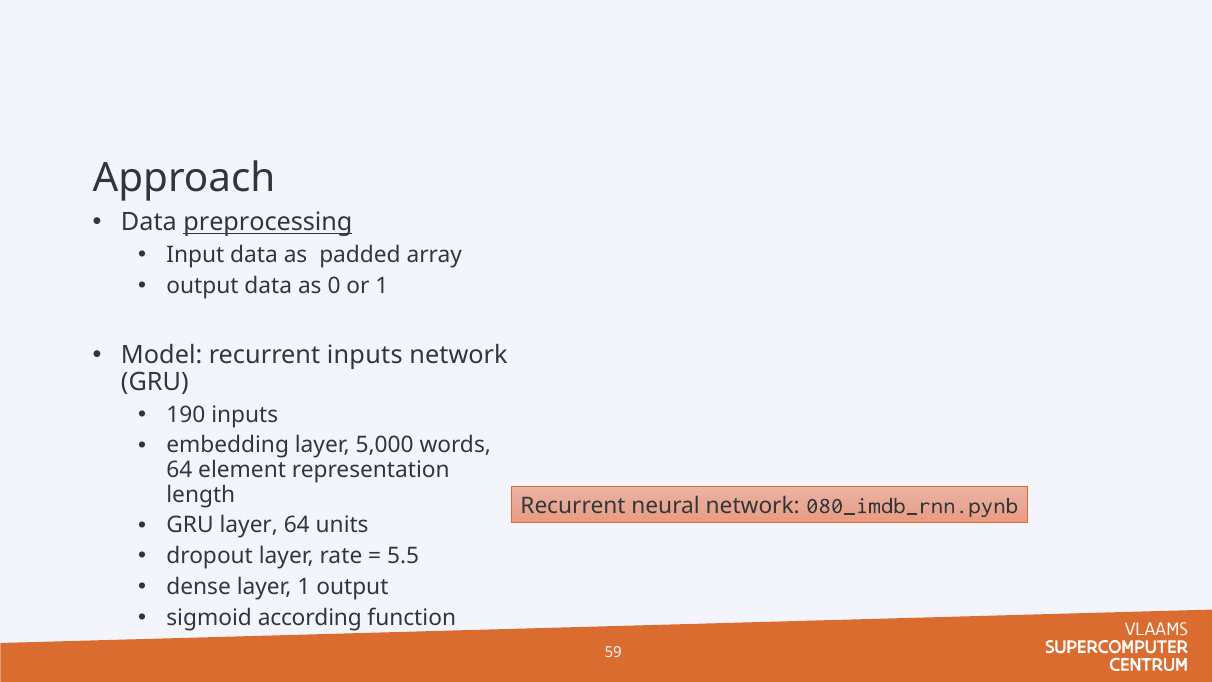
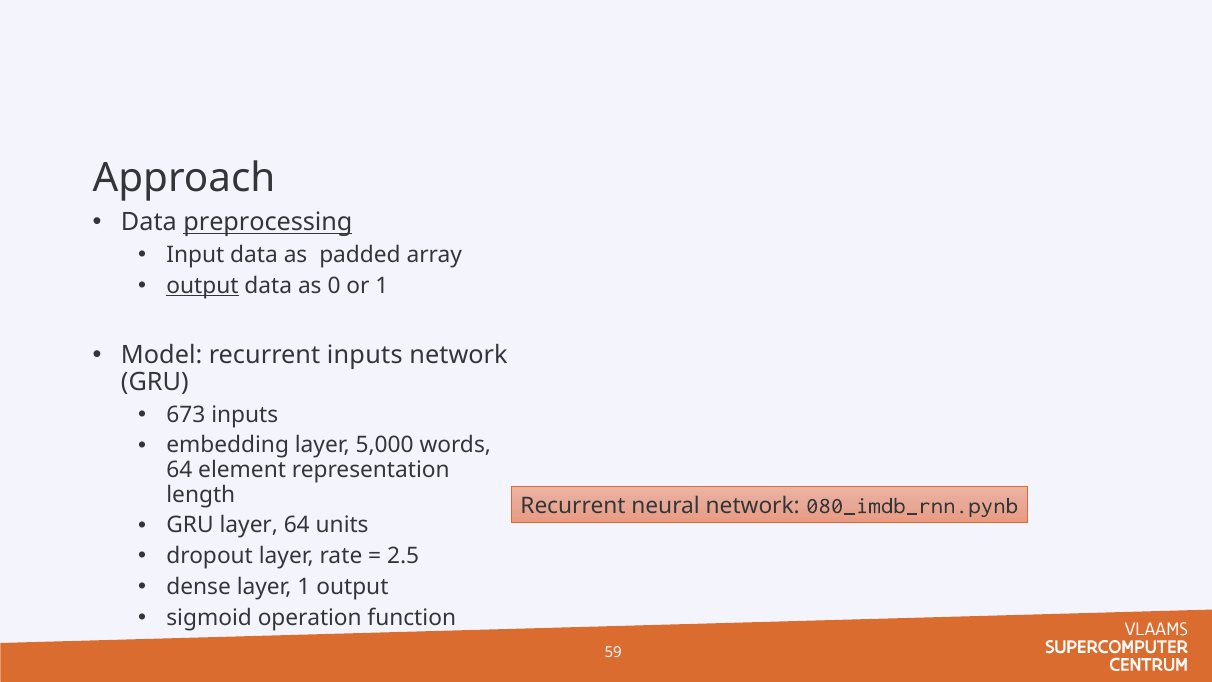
output at (202, 286) underline: none -> present
190: 190 -> 673
5.5: 5.5 -> 2.5
according: according -> operation
